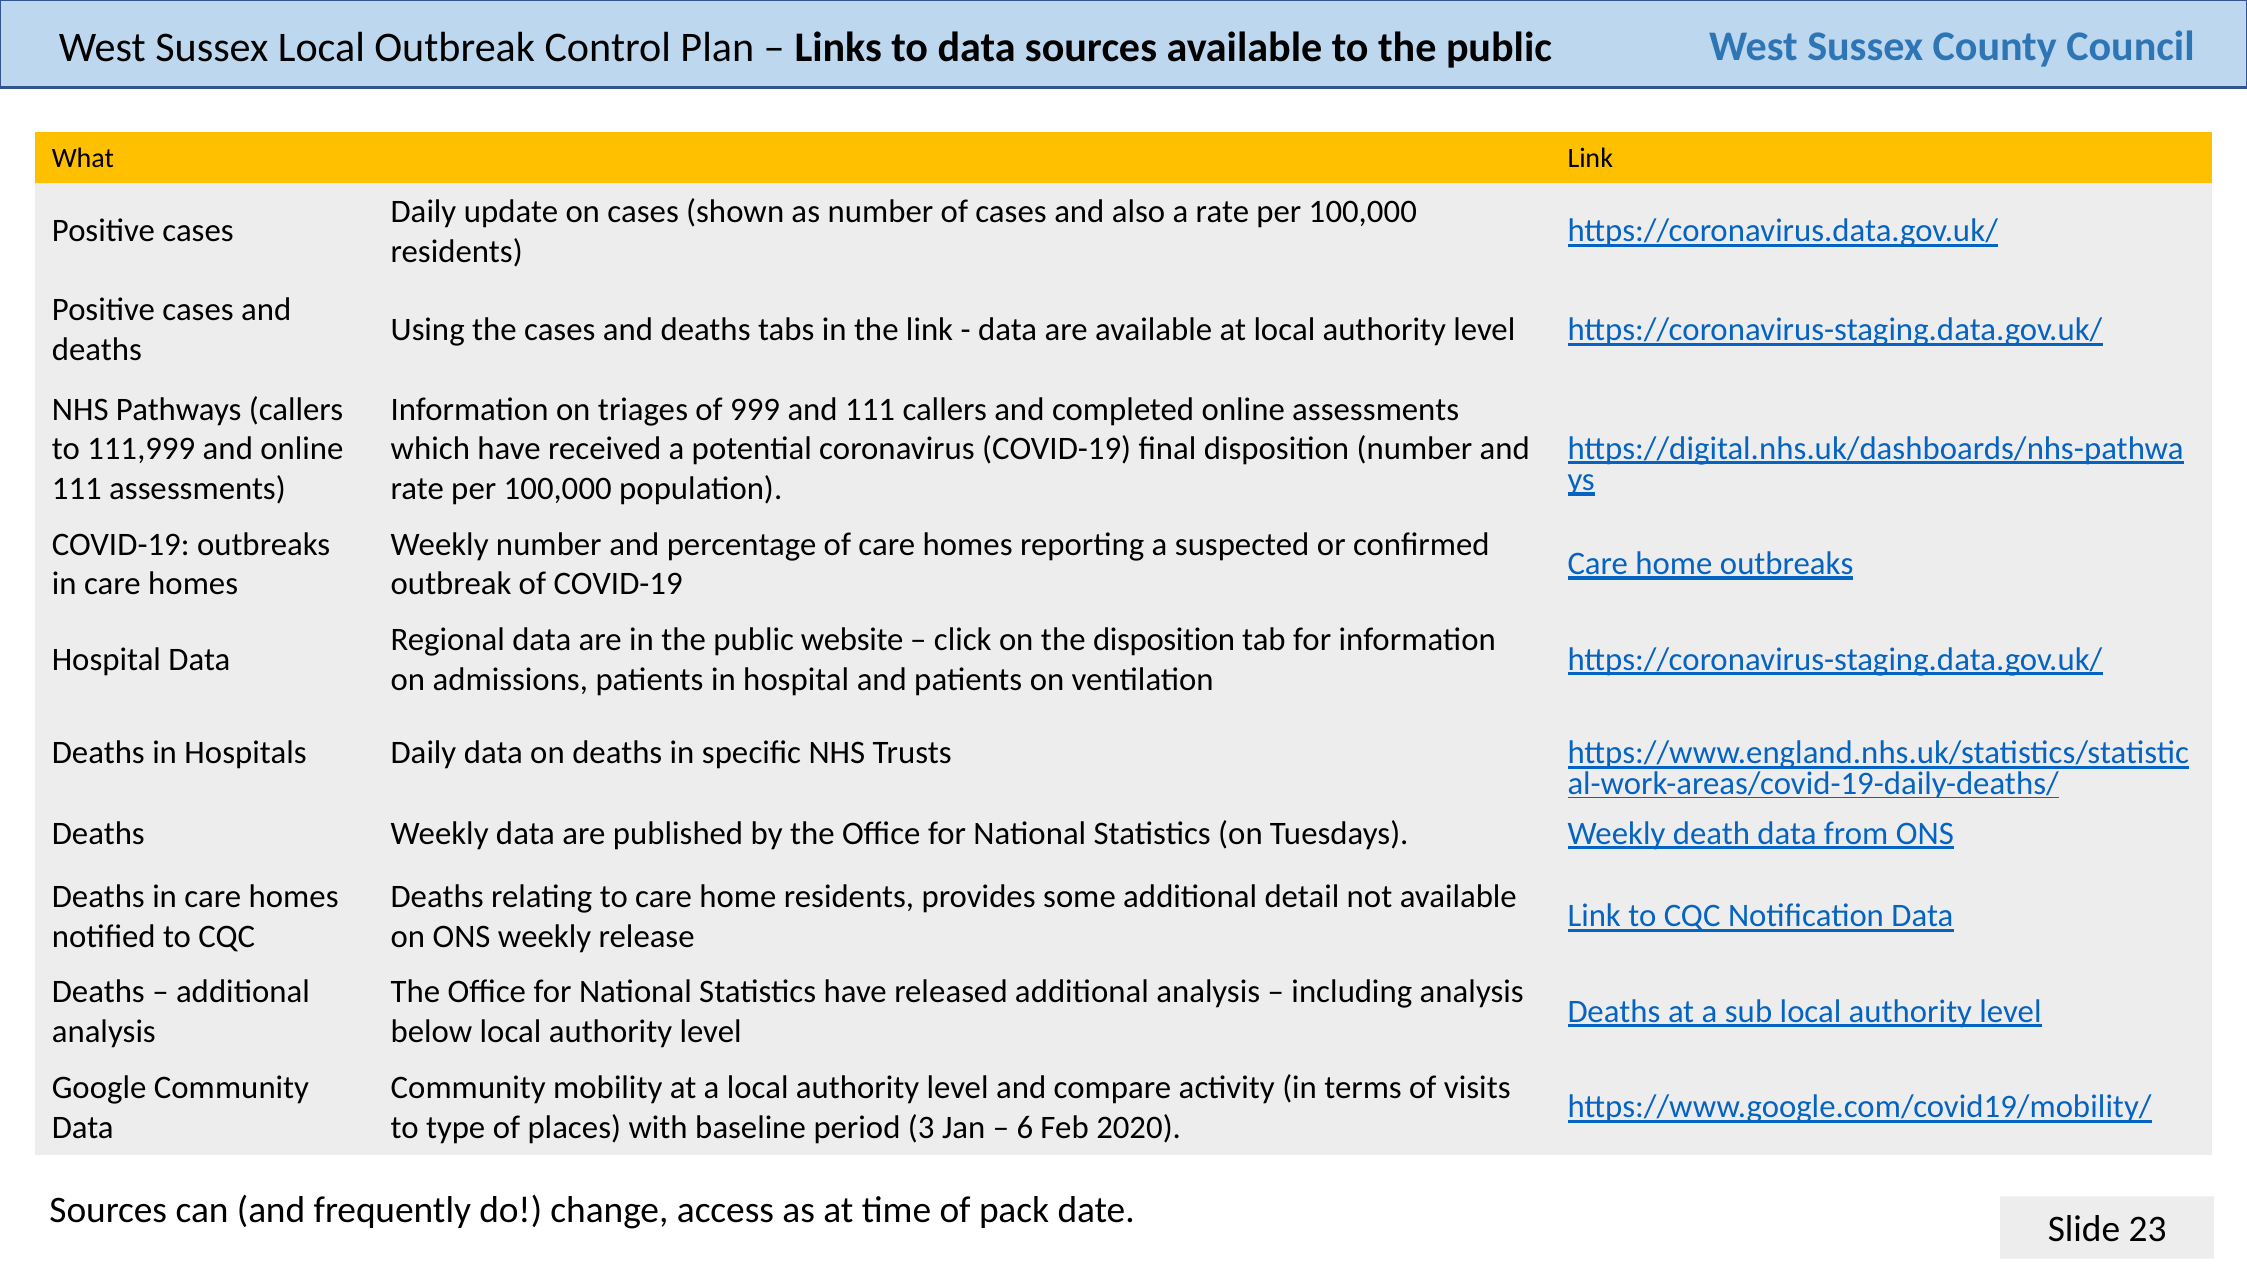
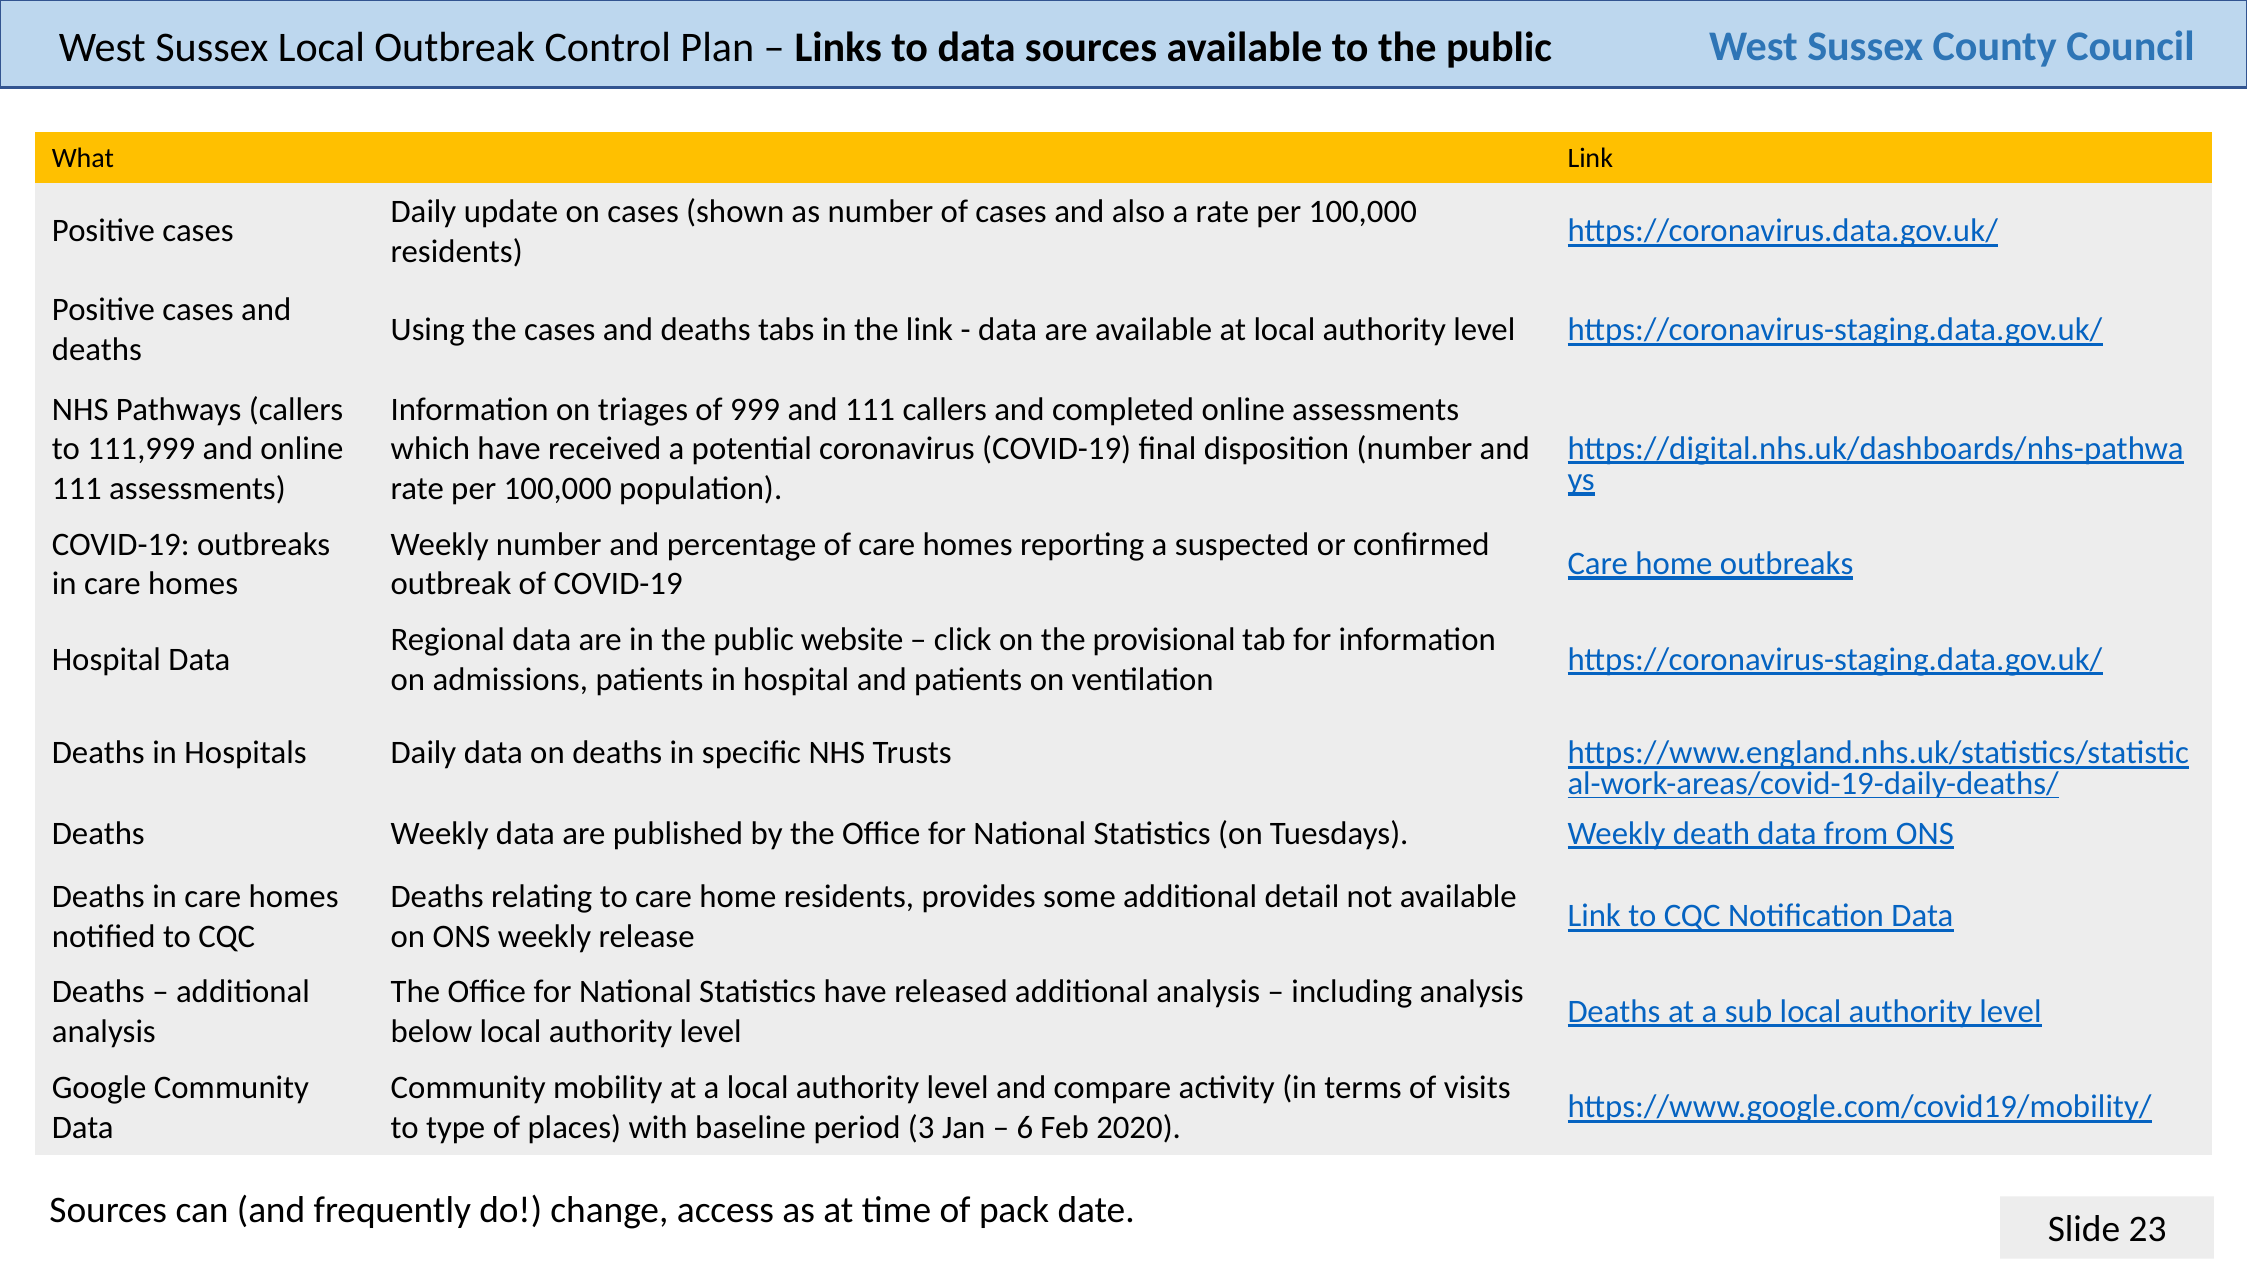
the disposition: disposition -> provisional
